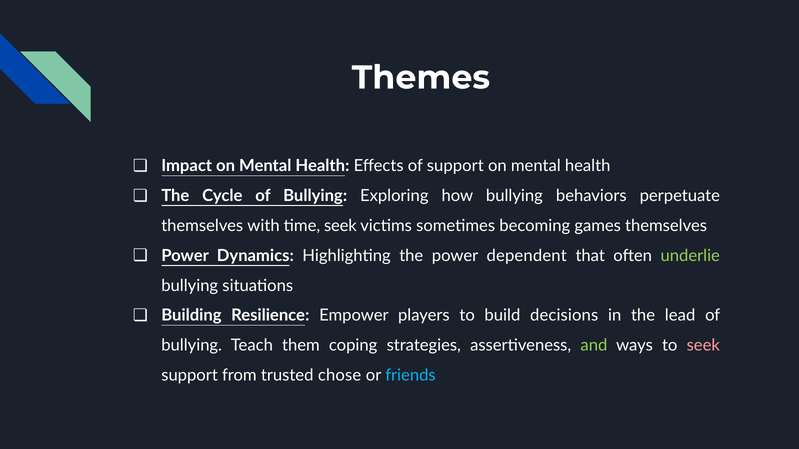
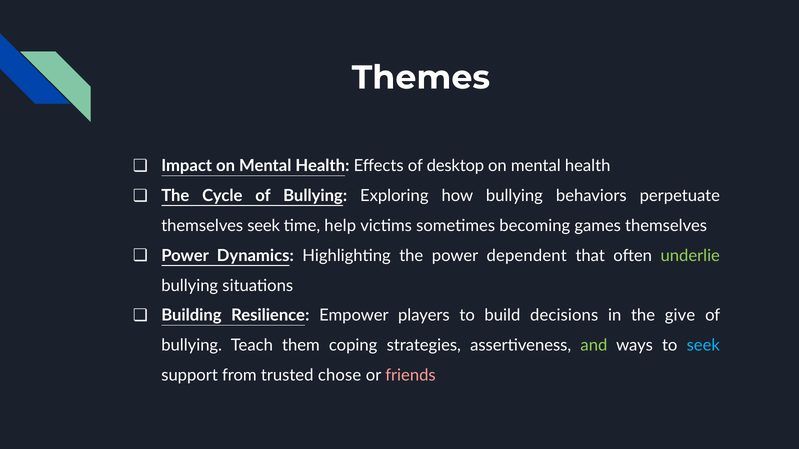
of support: support -> desktop
themselves with: with -> seek
time seek: seek -> help
lead: lead -> give
seek at (703, 346) colour: pink -> light blue
friends colour: light blue -> pink
